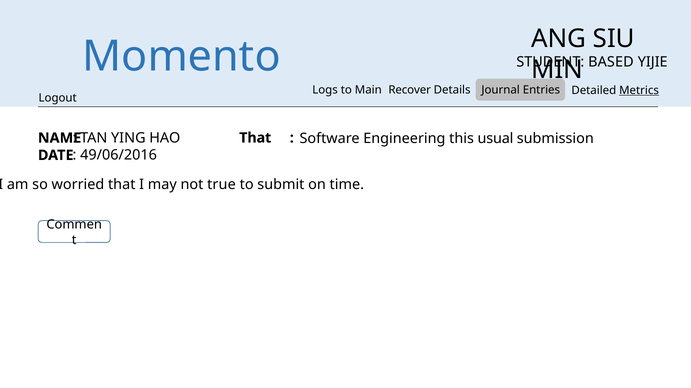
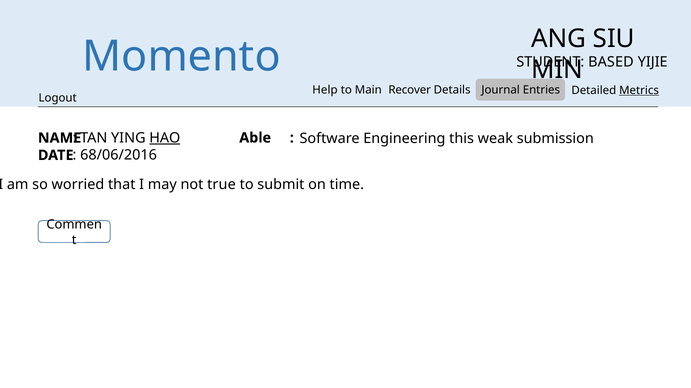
Logs: Logs -> Help
HAO underline: none -> present
That at (255, 138): That -> Able
usual: usual -> weak
49/06/2016: 49/06/2016 -> 68/06/2016
